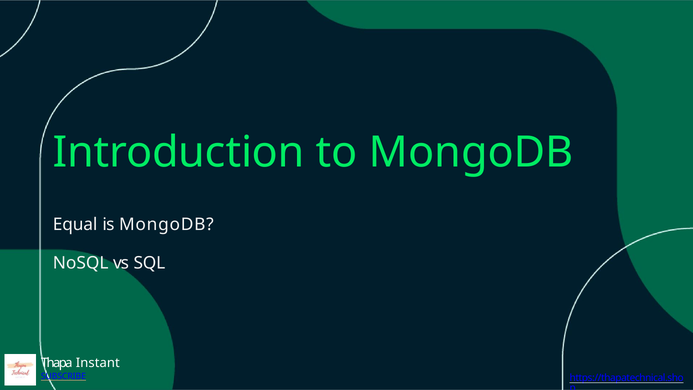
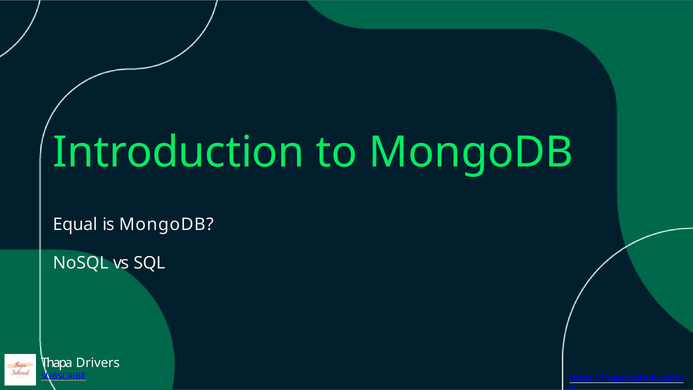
Instant: Instant -> Drivers
